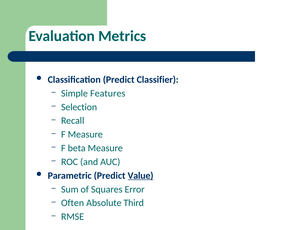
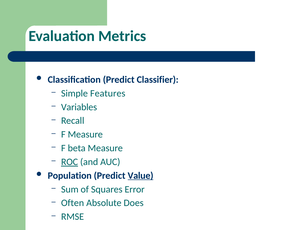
Selection: Selection -> Variables
ROC underline: none -> present
Parametric: Parametric -> Population
Third: Third -> Does
